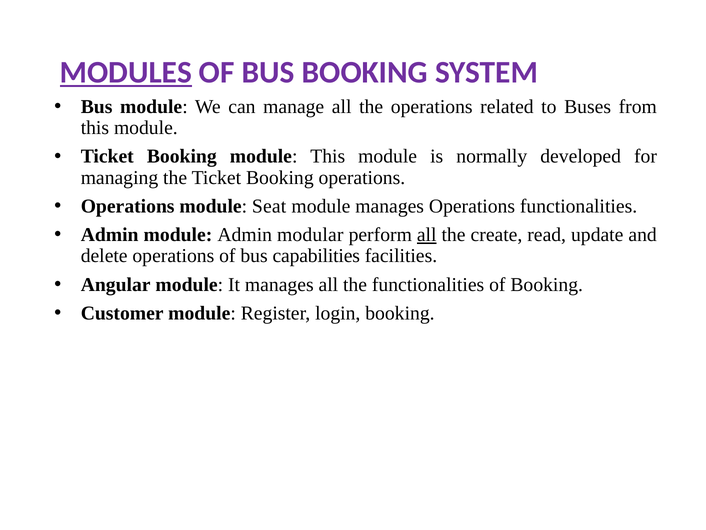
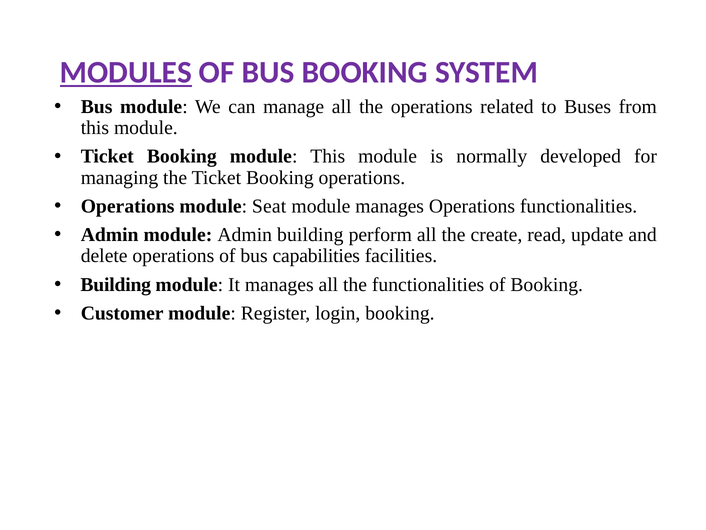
Admin modular: modular -> building
all at (427, 235) underline: present -> none
Angular at (116, 284): Angular -> Building
